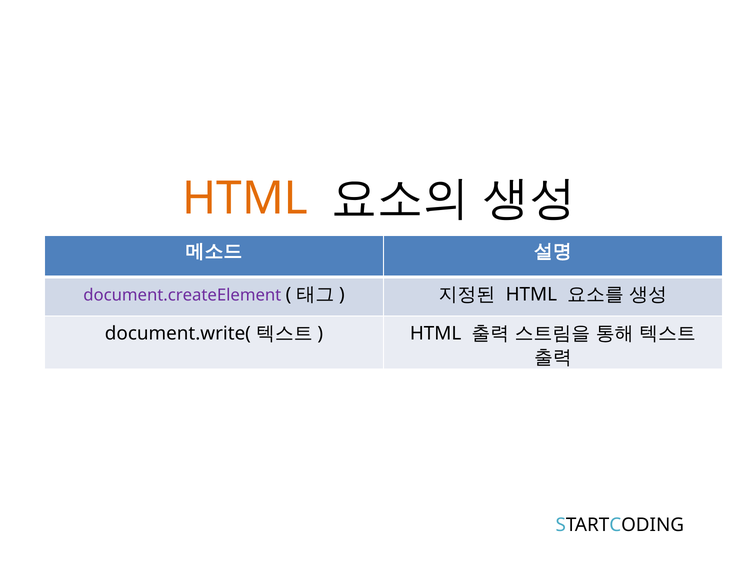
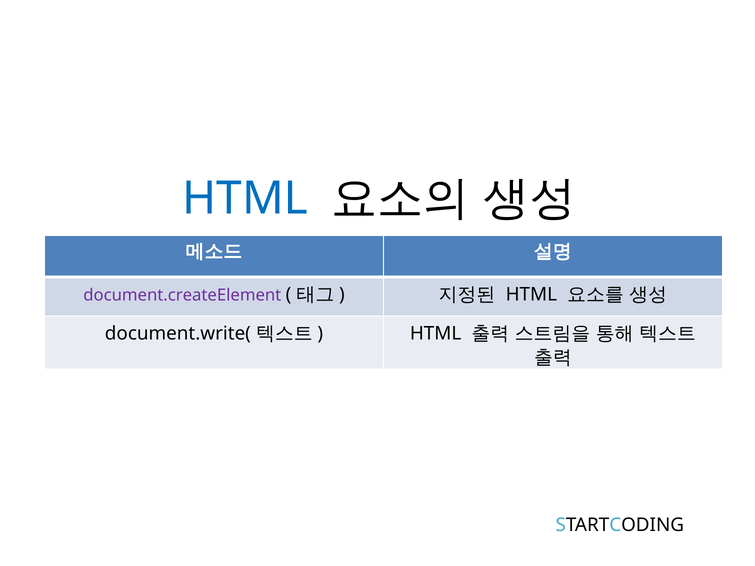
HTML at (245, 198) colour: orange -> blue
